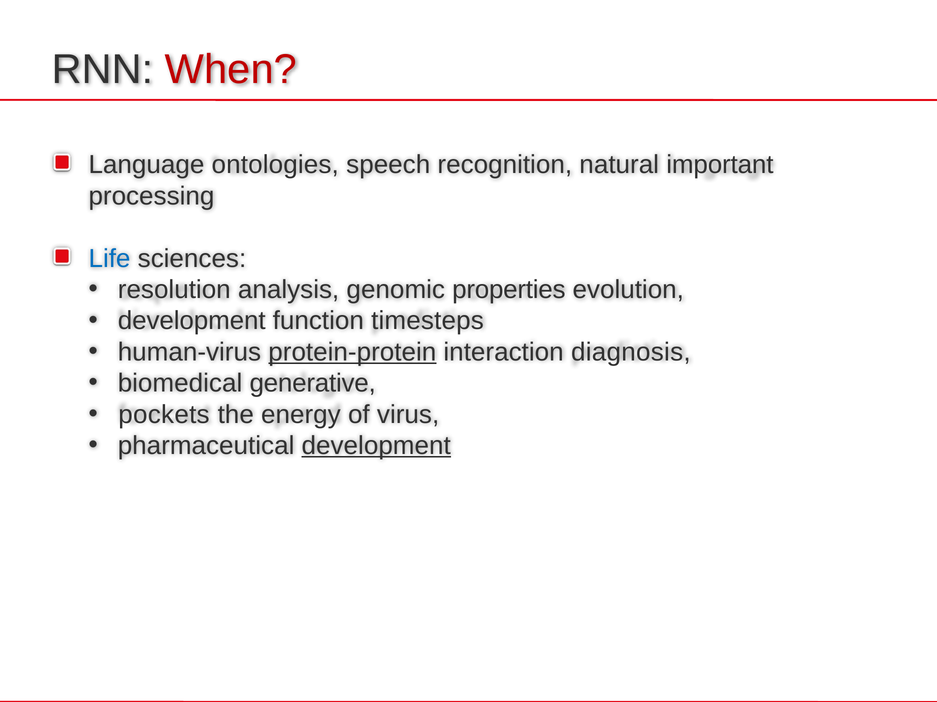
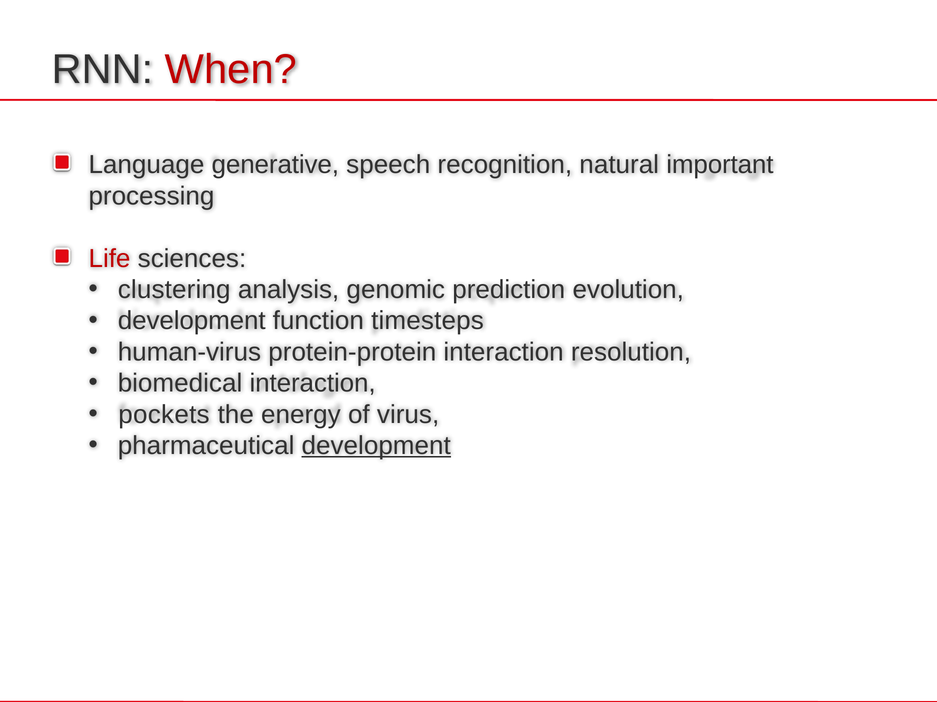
ontologies: ontologies -> generative
Life colour: blue -> red
resolution: resolution -> clustering
properties: properties -> prediction
protein-protein underline: present -> none
diagnosis: diagnosis -> resolution
biomedical generative: generative -> interaction
